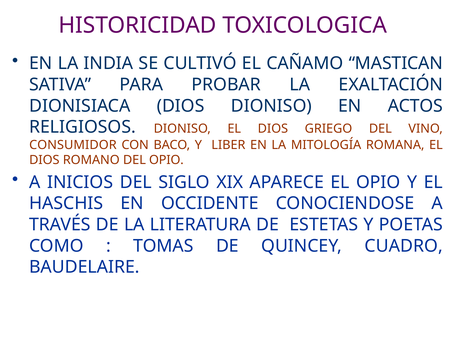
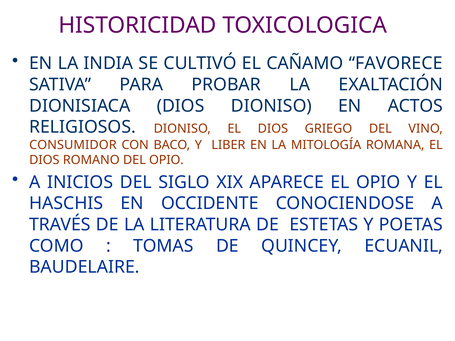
MASTICAN: MASTICAN -> FAVORECE
CUADRO: CUADRO -> ECUANIL
